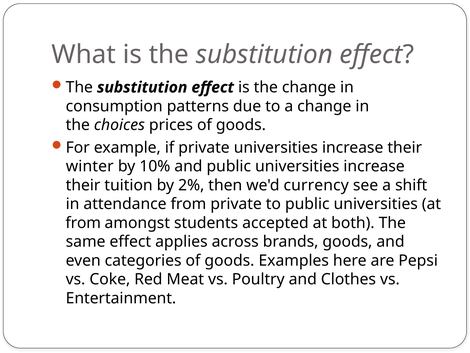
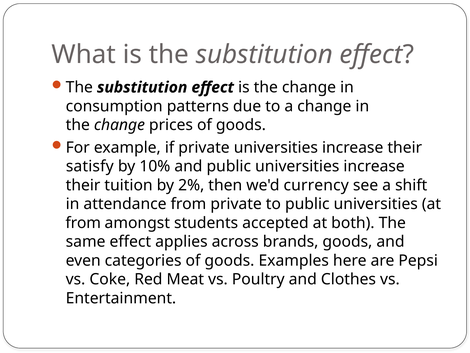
choices at (119, 125): choices -> change
winter: winter -> satisfy
